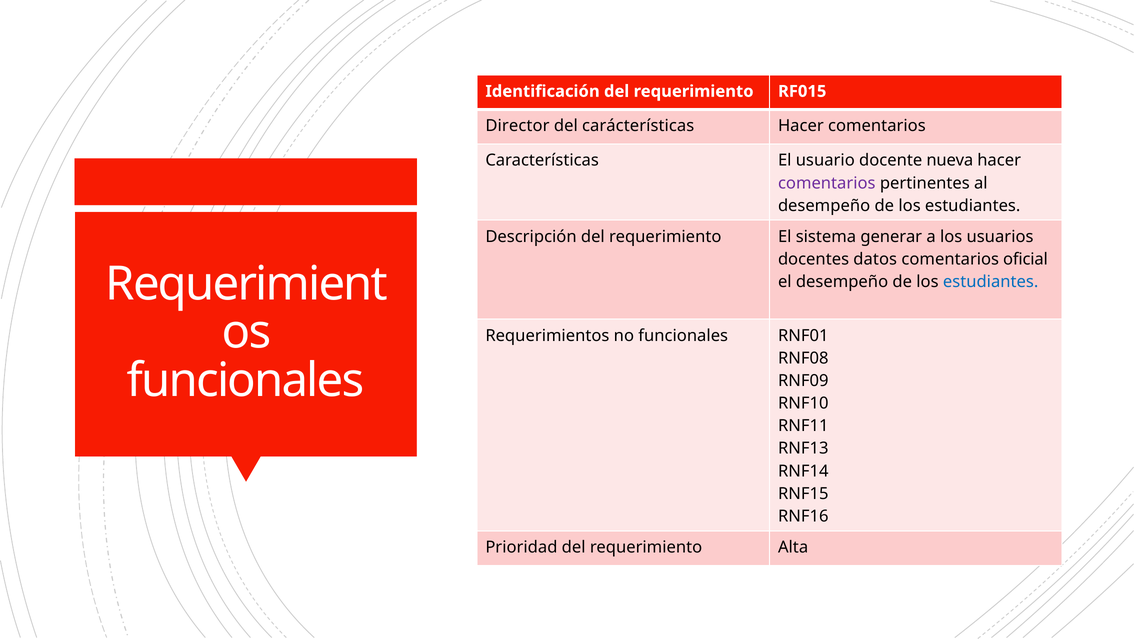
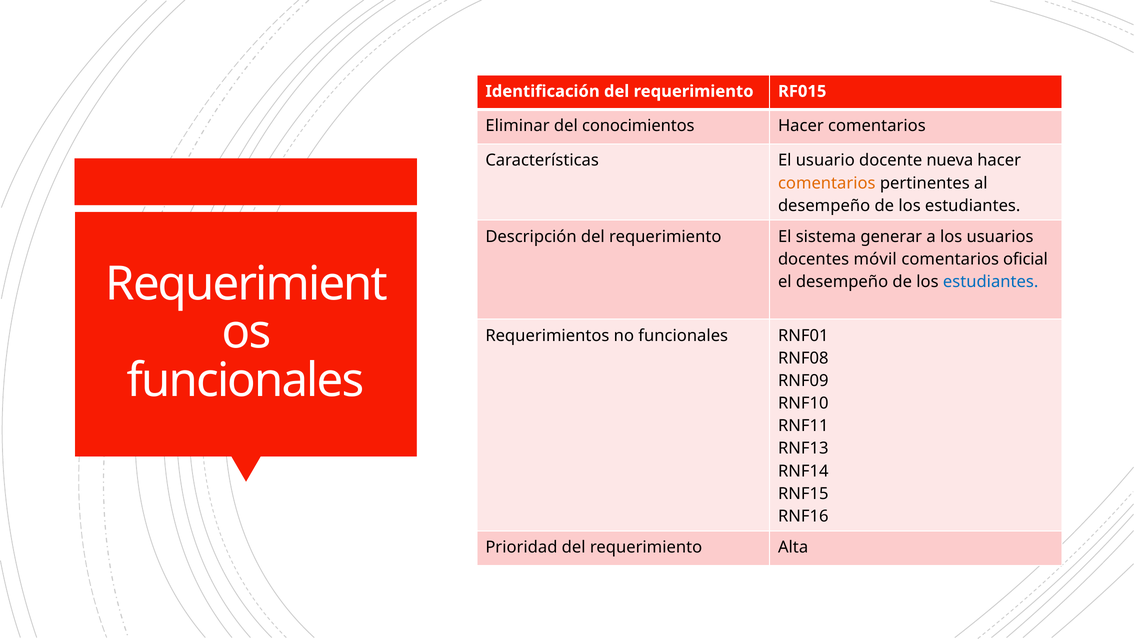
Director: Director -> Eliminar
carácterísticas: carácterísticas -> conocimientos
comentarios at (827, 183) colour: purple -> orange
datos: datos -> móvil
